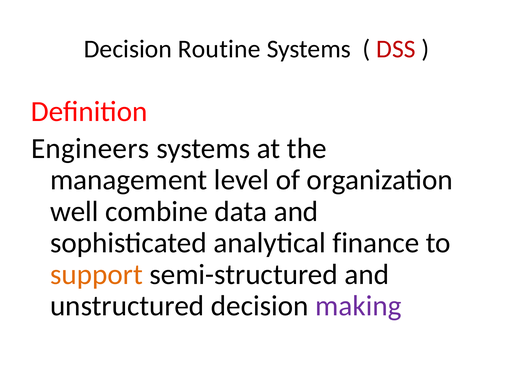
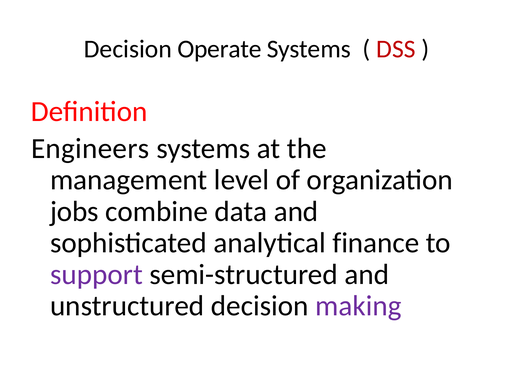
Routine: Routine -> Operate
well: well -> jobs
support colour: orange -> purple
